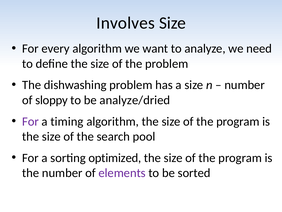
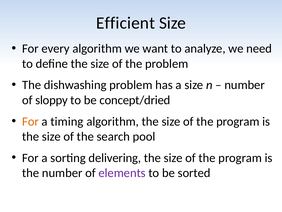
Involves: Involves -> Efficient
analyze/dried: analyze/dried -> concept/dried
For at (30, 121) colour: purple -> orange
optimized: optimized -> delivering
